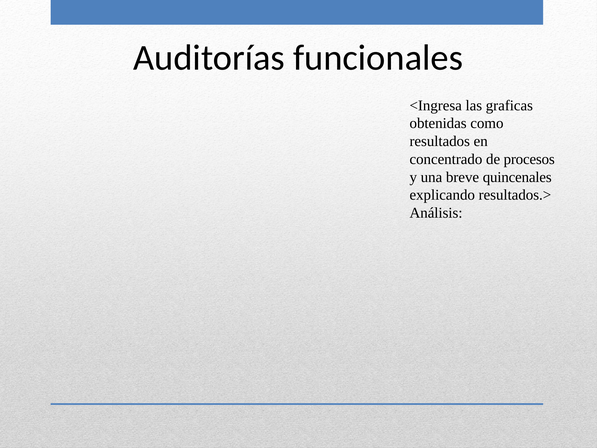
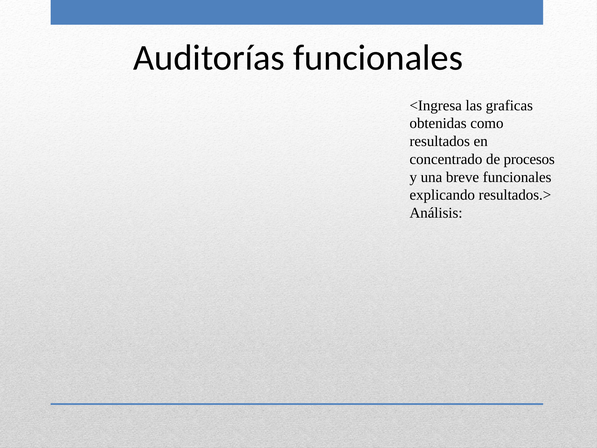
breve quincenales: quincenales -> funcionales
